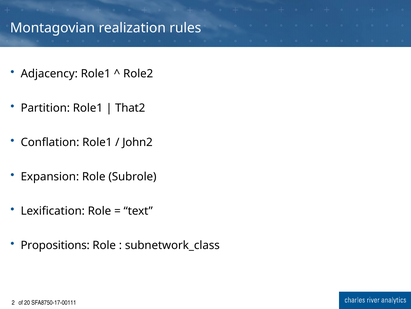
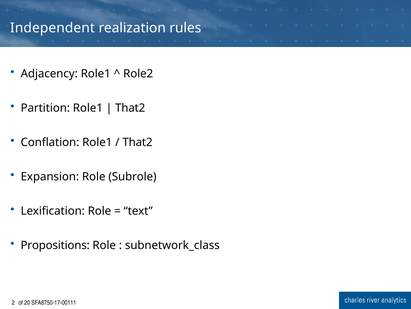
Montagovian: Montagovian -> Independent
John2 at (138, 142): John2 -> That2
